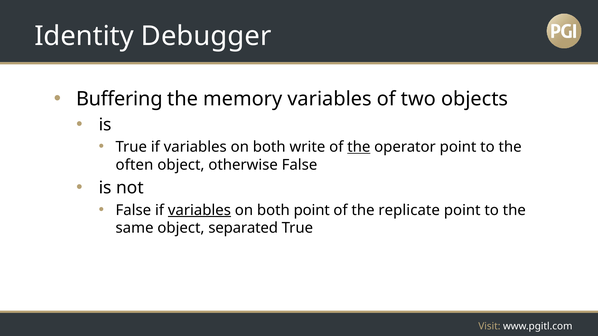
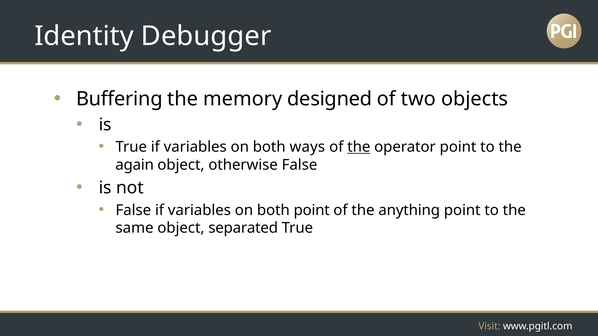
memory variables: variables -> designed
write: write -> ways
often: often -> again
variables at (199, 210) underline: present -> none
replicate: replicate -> anything
